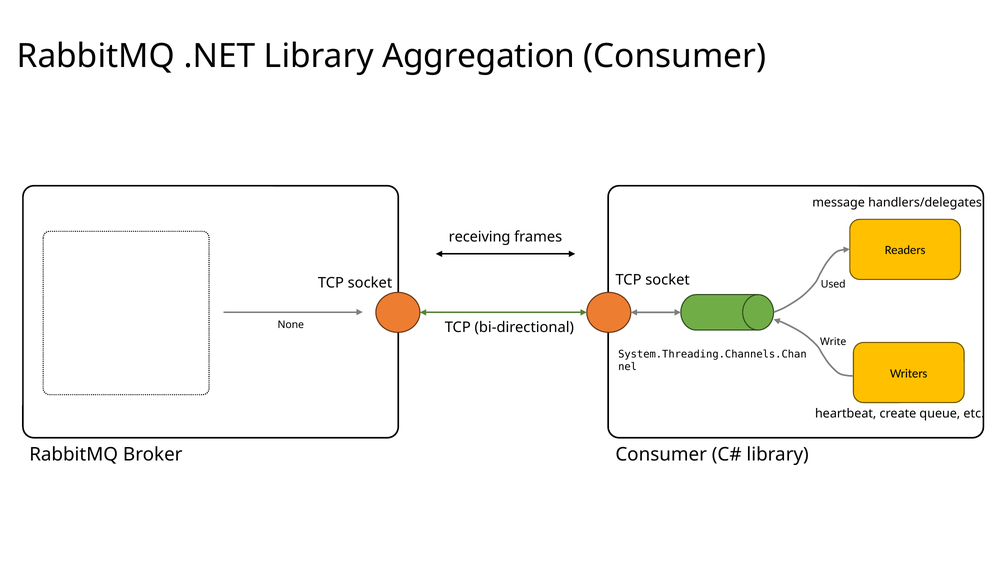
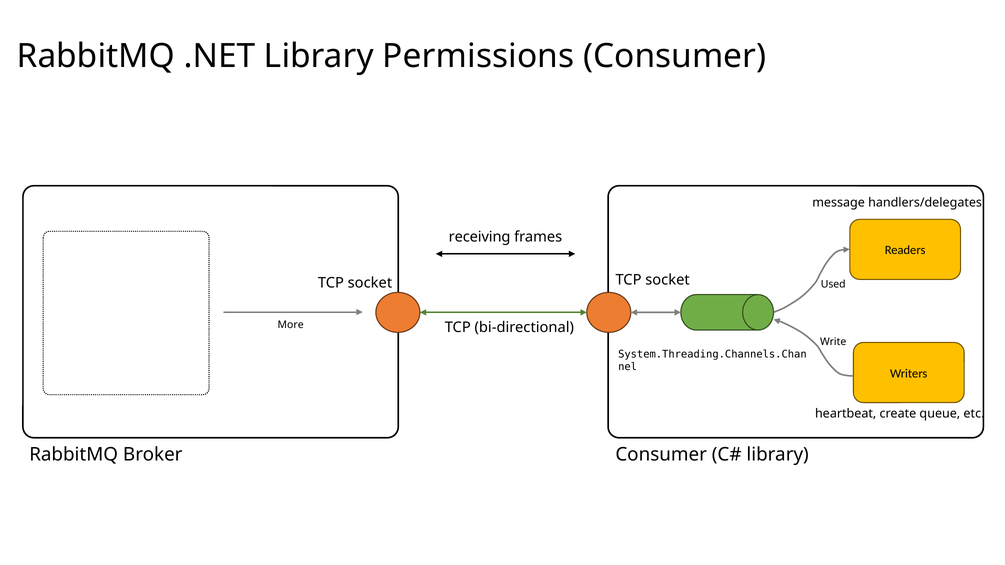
Aggregation: Aggregation -> Permissions
None: None -> More
